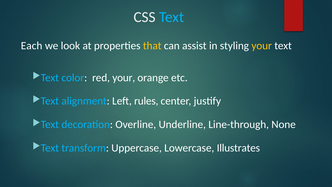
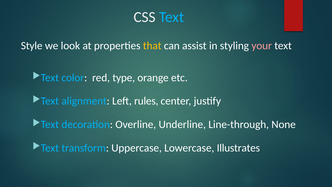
Each: Each -> Style
your at (262, 46) colour: yellow -> pink
red your: your -> type
